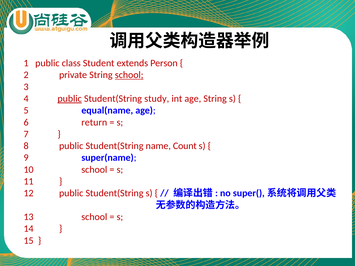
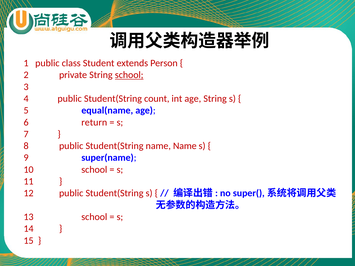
public at (70, 99) underline: present -> none
study: study -> count
name Count: Count -> Name
